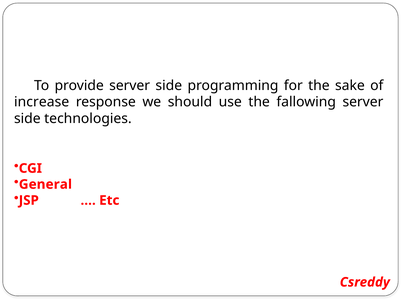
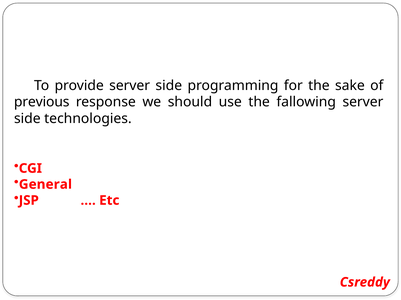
increase: increase -> previous
